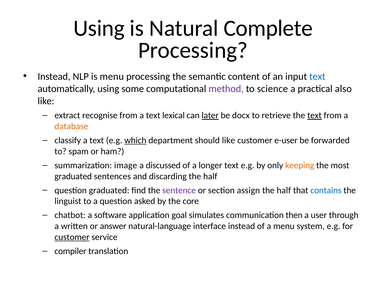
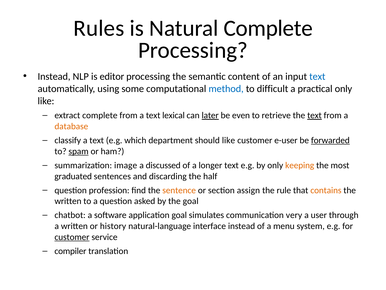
Using at (99, 28): Using -> Rules
is menu: menu -> editor
method colour: purple -> blue
science: science -> difficult
practical also: also -> only
extract recognise: recognise -> complete
docx: docx -> even
which underline: present -> none
forwarded underline: none -> present
spam underline: none -> present
question graduated: graduated -> profession
sentence colour: purple -> orange
half at (284, 190): half -> rule
contains colour: blue -> orange
linguist at (68, 201): linguist -> written
the core: core -> goal
then: then -> very
answer: answer -> history
